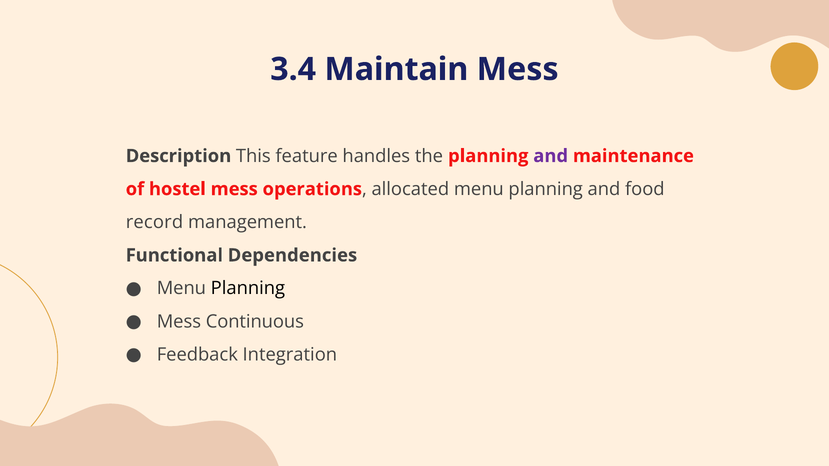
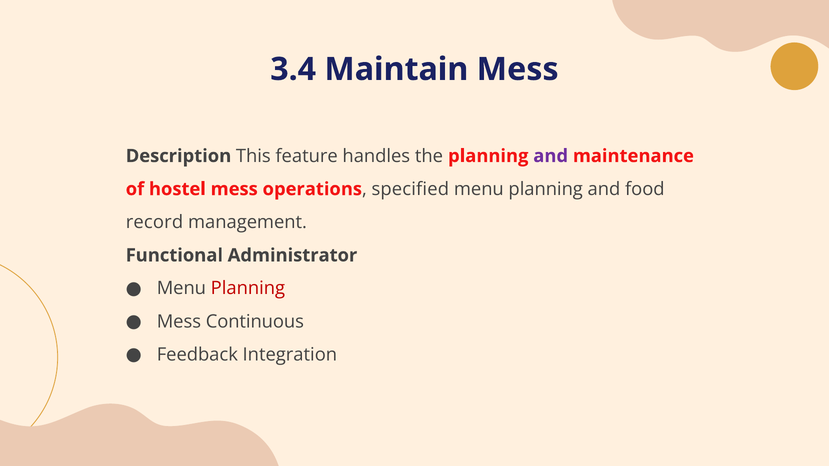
allocated: allocated -> specified
Dependencies: Dependencies -> Administrator
Planning at (248, 289) colour: black -> red
